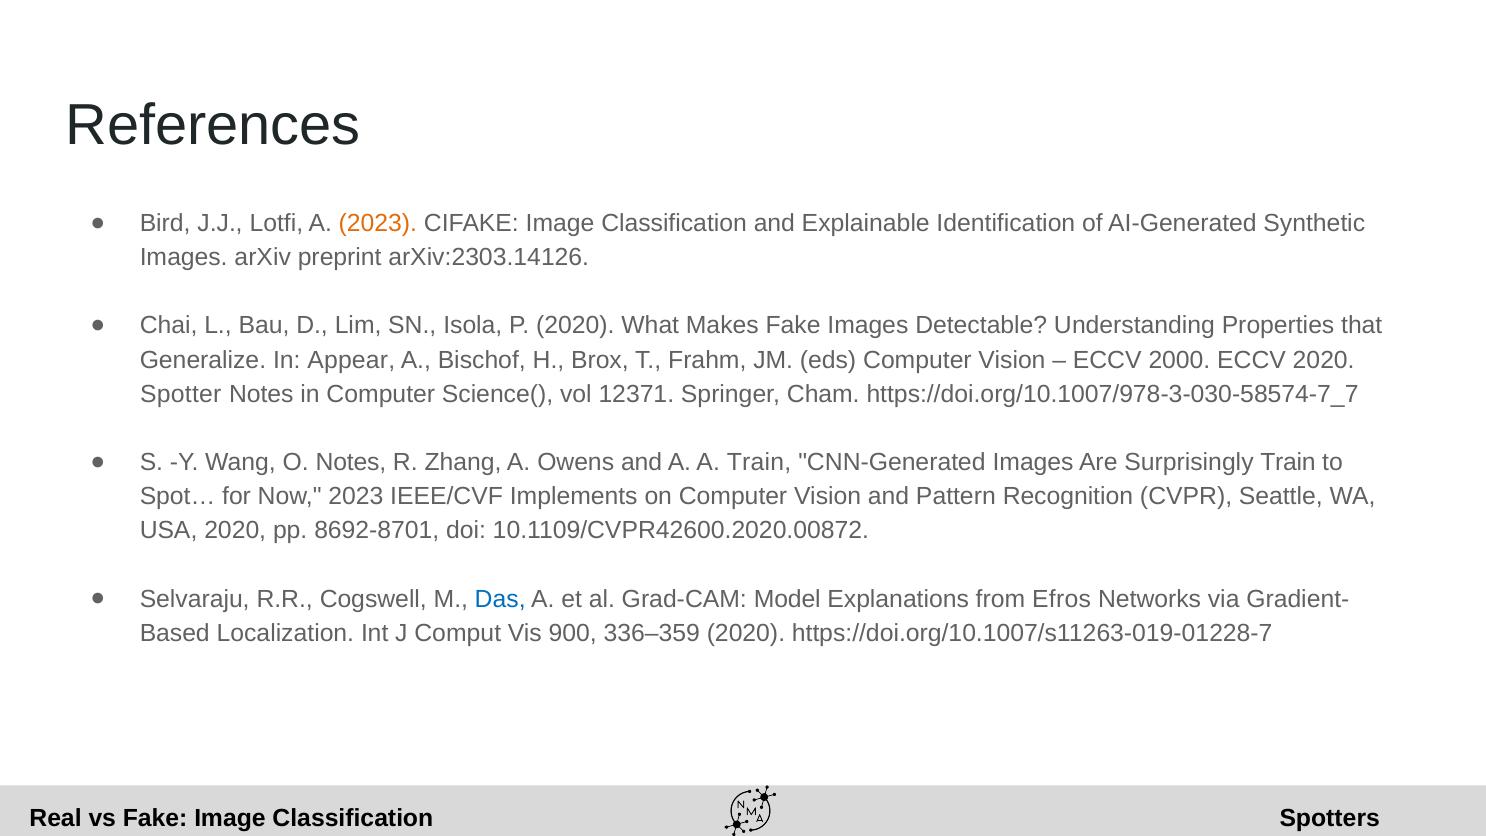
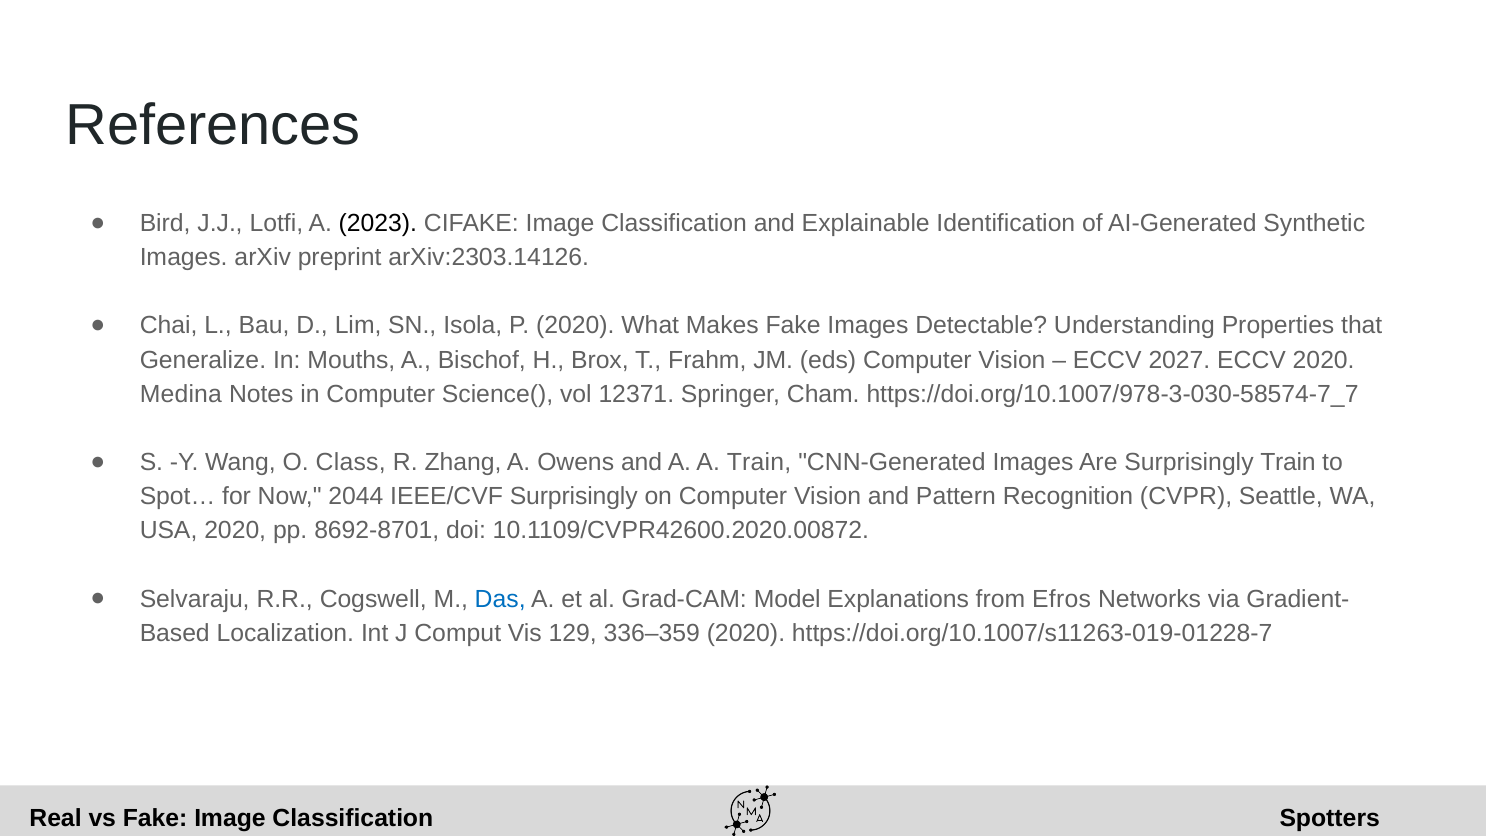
2023 at (378, 223) colour: orange -> black
Appear: Appear -> Mouths
2000: 2000 -> 2027
Spotter: Spotter -> Medina
O Notes: Notes -> Class
Now 2023: 2023 -> 2044
IEEE/CVF Implements: Implements -> Surprisingly
900: 900 -> 129
